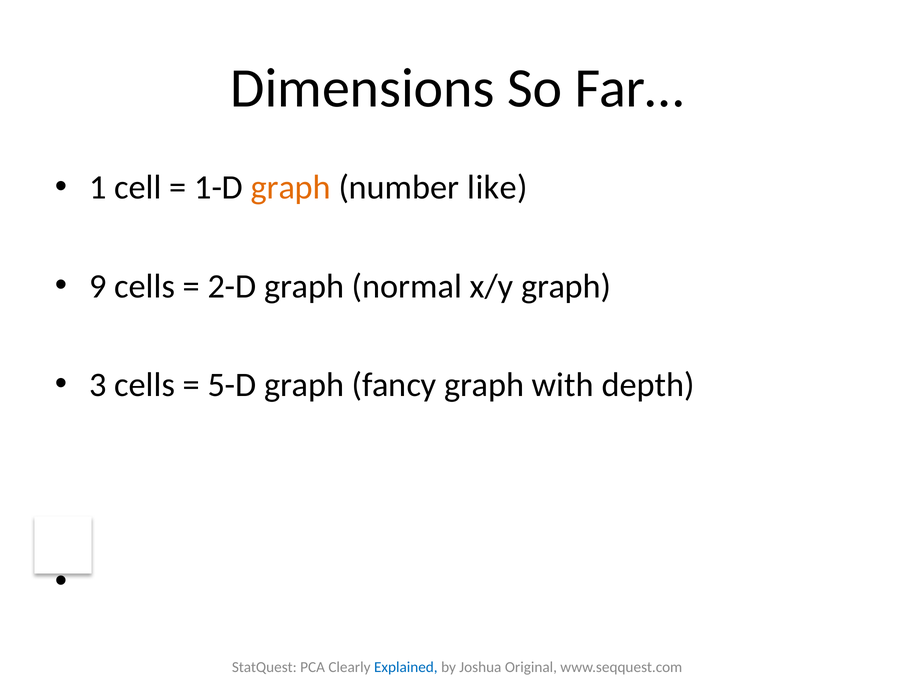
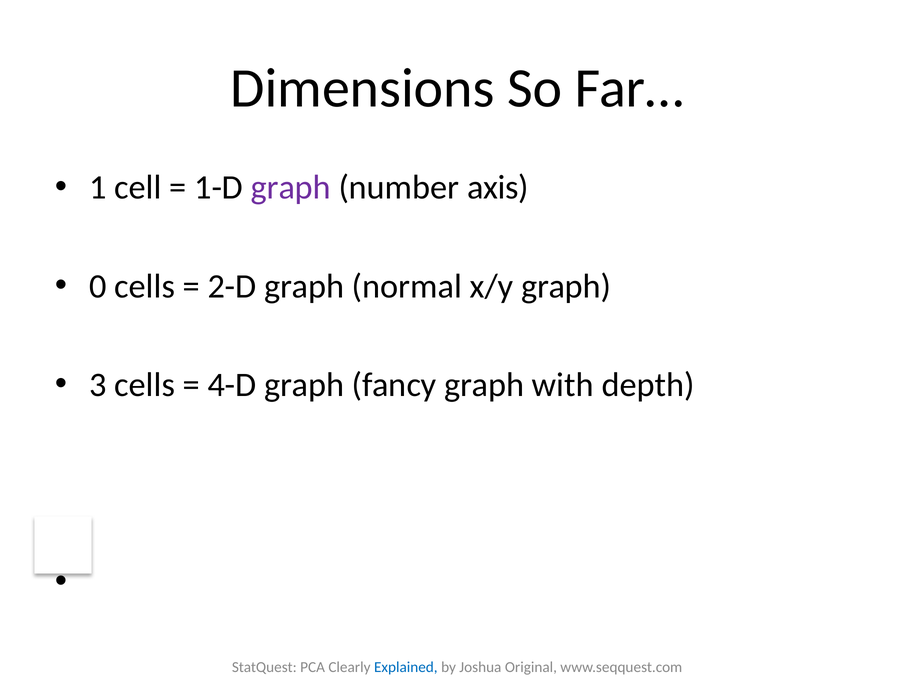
graph at (291, 188) colour: orange -> purple
like: like -> axis
9: 9 -> 0
5-D: 5-D -> 4-D
